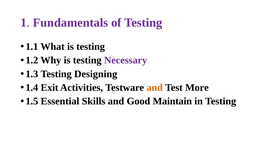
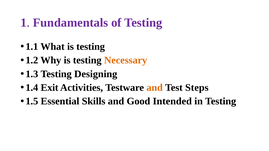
Necessary colour: purple -> orange
More: More -> Steps
Maintain: Maintain -> Intended
